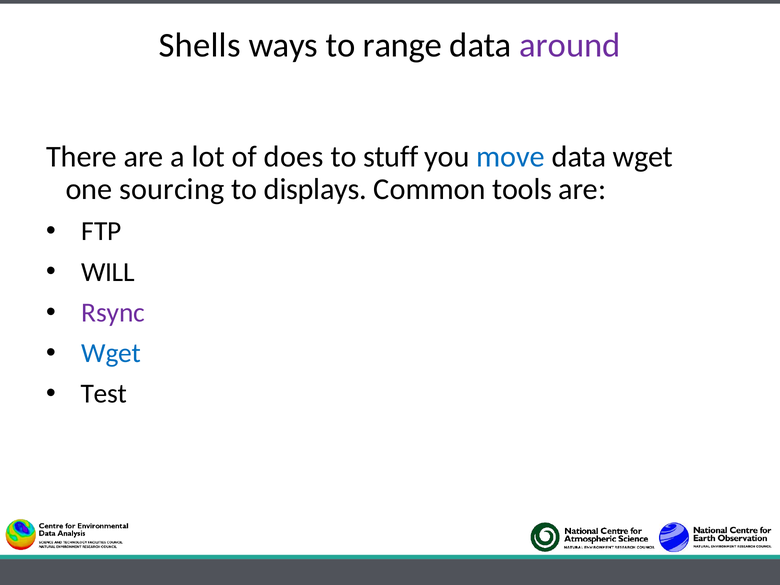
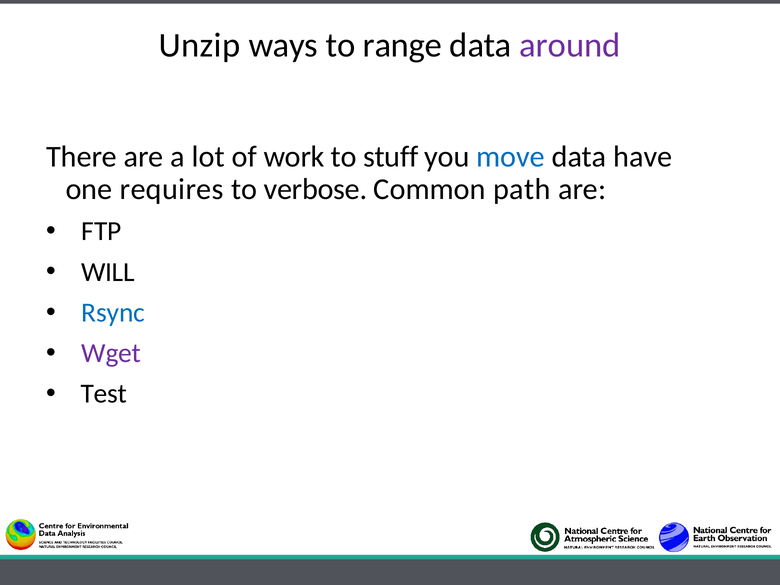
Shells: Shells -> Unzip
does: does -> work
data wget: wget -> have
sourcing: sourcing -> requires
displays: displays -> verbose
tools: tools -> path
Rsync colour: purple -> blue
Wget at (111, 353) colour: blue -> purple
